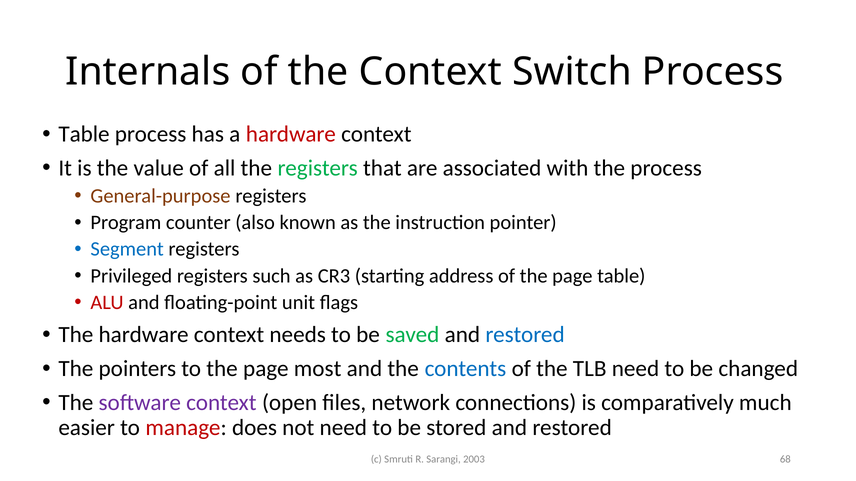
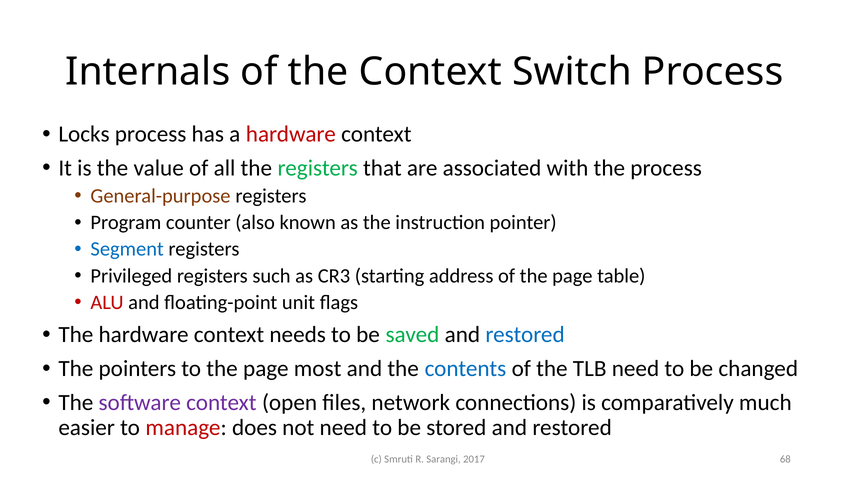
Table at (84, 134): Table -> Locks
2003: 2003 -> 2017
